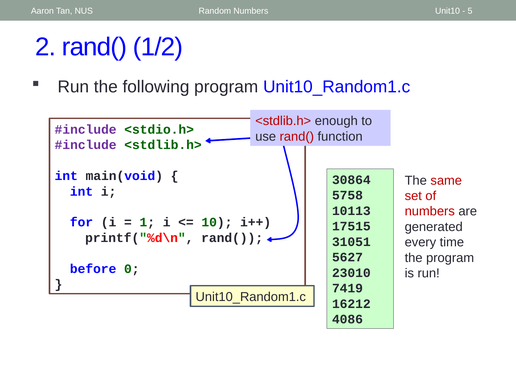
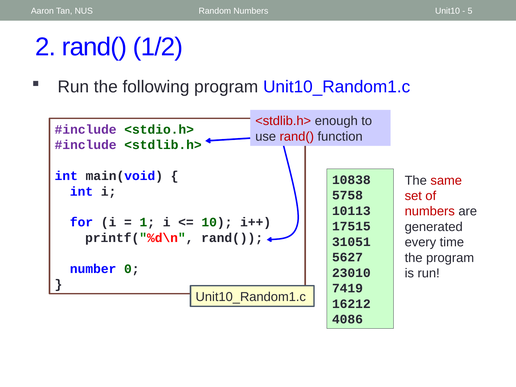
30864: 30864 -> 10838
before: before -> number
